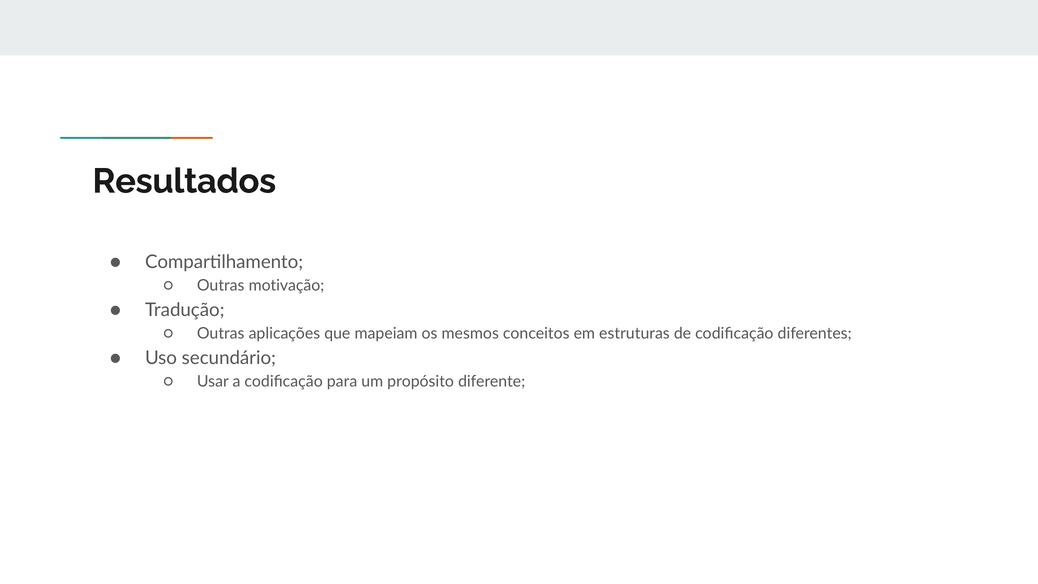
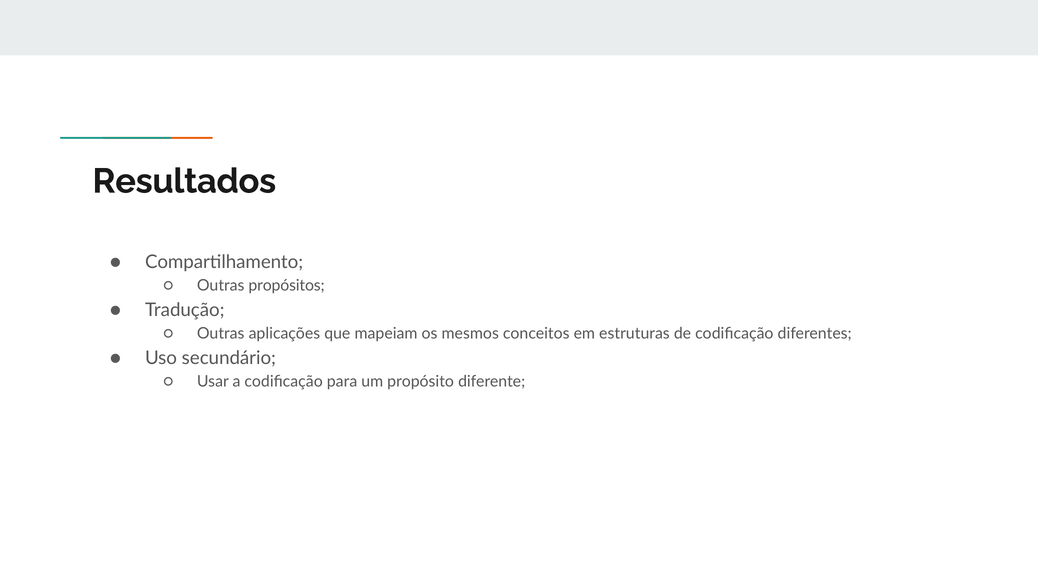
motivação: motivação -> propósitos
